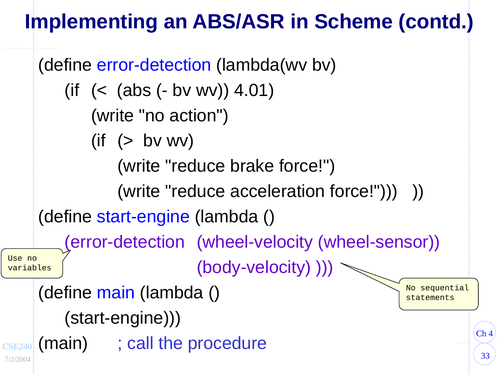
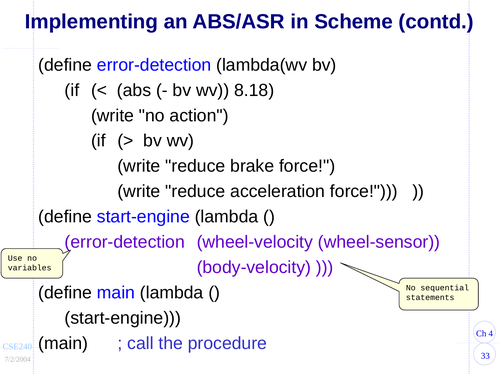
4.01: 4.01 -> 8.18
